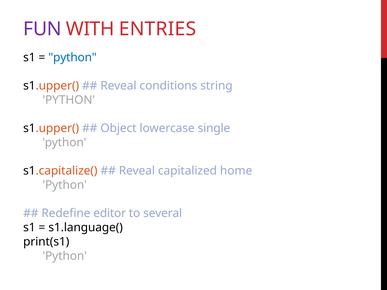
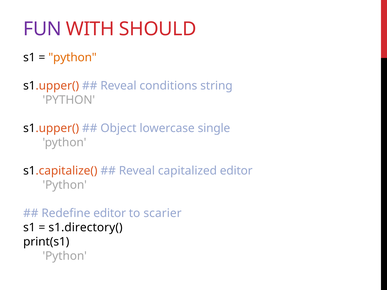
ENTRIES: ENTRIES -> SHOULD
python at (73, 58) colour: blue -> orange
capitalized home: home -> editor
several: several -> scarier
s1.language(: s1.language( -> s1.directory(
